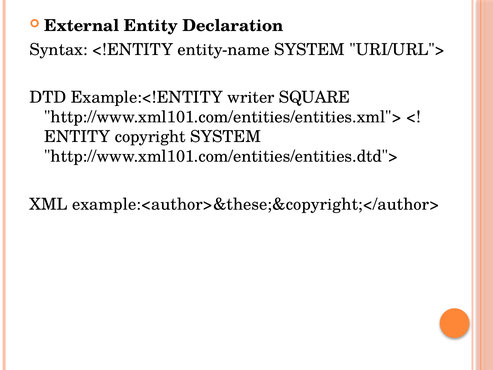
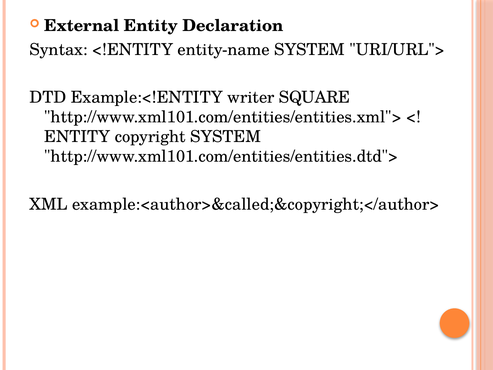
example:<author>&these;&copyright;</author>: example:<author>&these;&copyright;</author> -> example:<author>&called;&copyright;</author>
